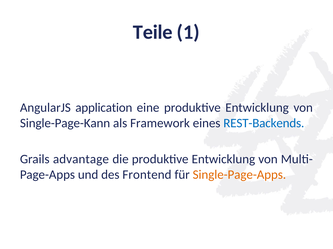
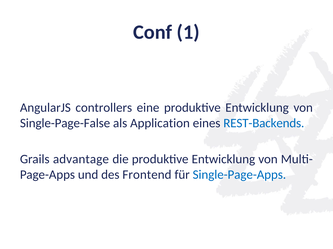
Teile: Teile -> Conf
application: application -> controllers
Single-Page-Kann: Single-Page-Kann -> Single-Page-False
Framework: Framework -> Application
Single-Page-Apps colour: orange -> blue
